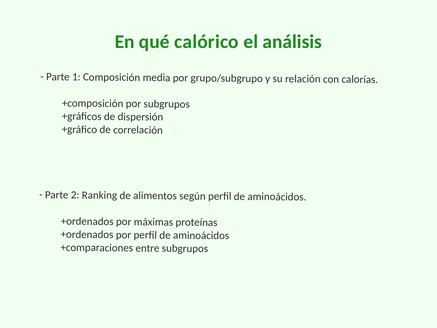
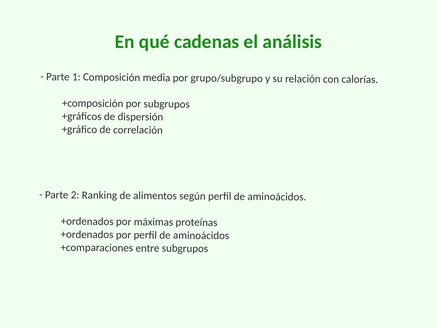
calórico: calórico -> cadenas
